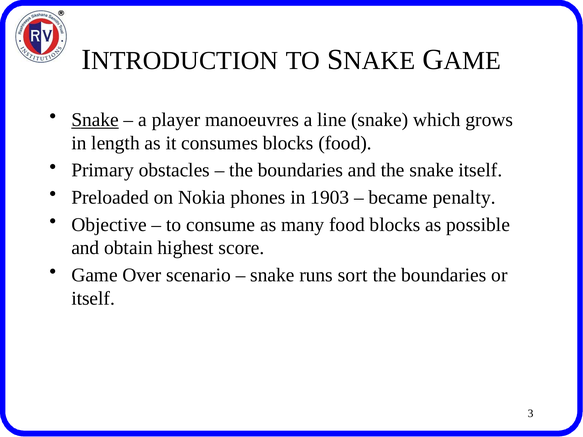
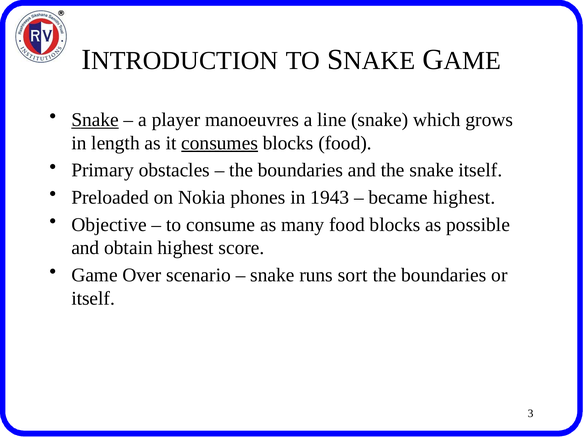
consumes underline: none -> present
1903: 1903 -> 1943
became penalty: penalty -> highest
